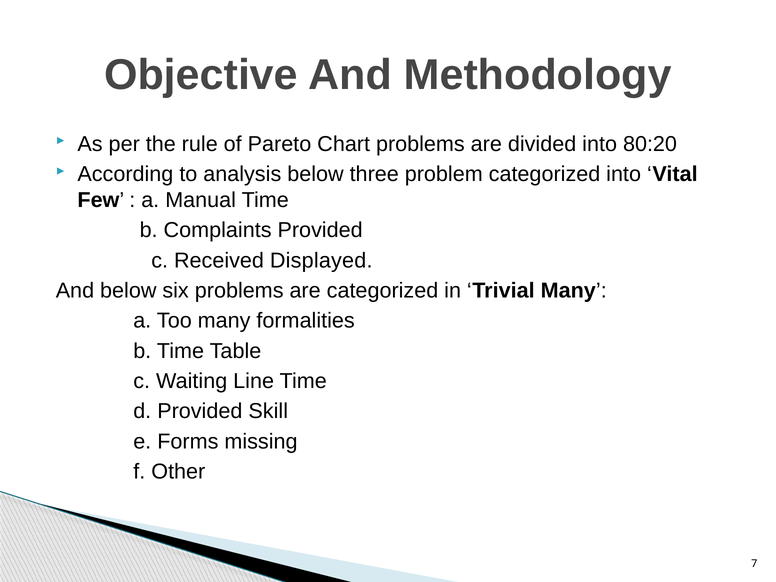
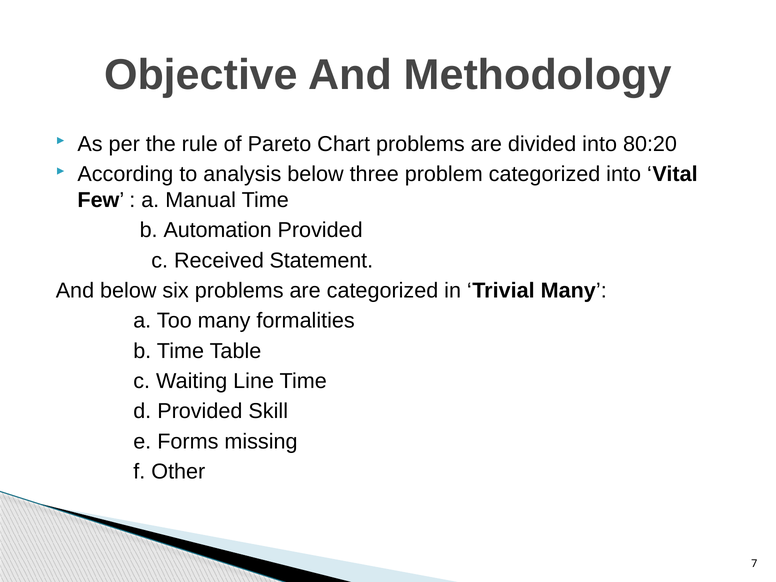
Complaints: Complaints -> Automation
Displayed: Displayed -> Statement
